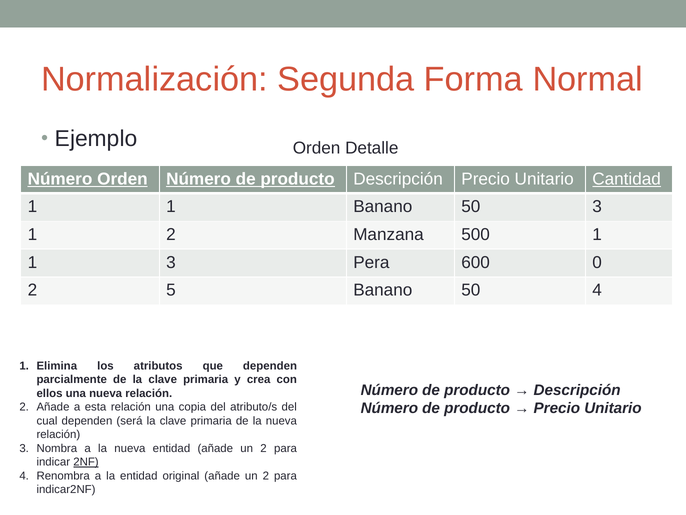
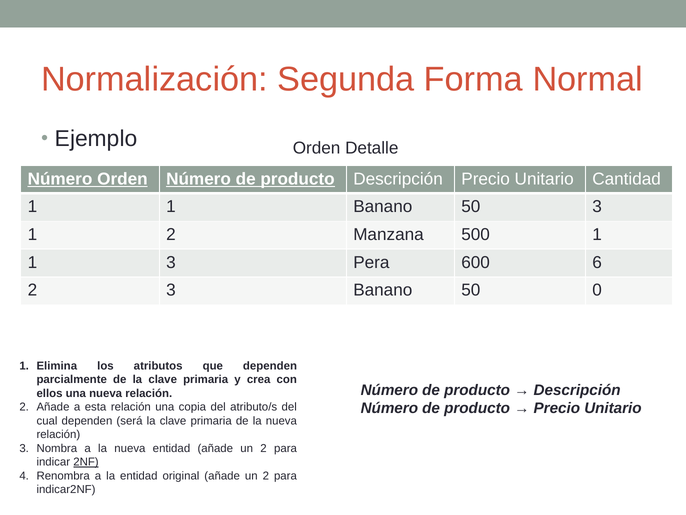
Cantidad underline: present -> none
0: 0 -> 6
2 5: 5 -> 3
50 4: 4 -> 0
